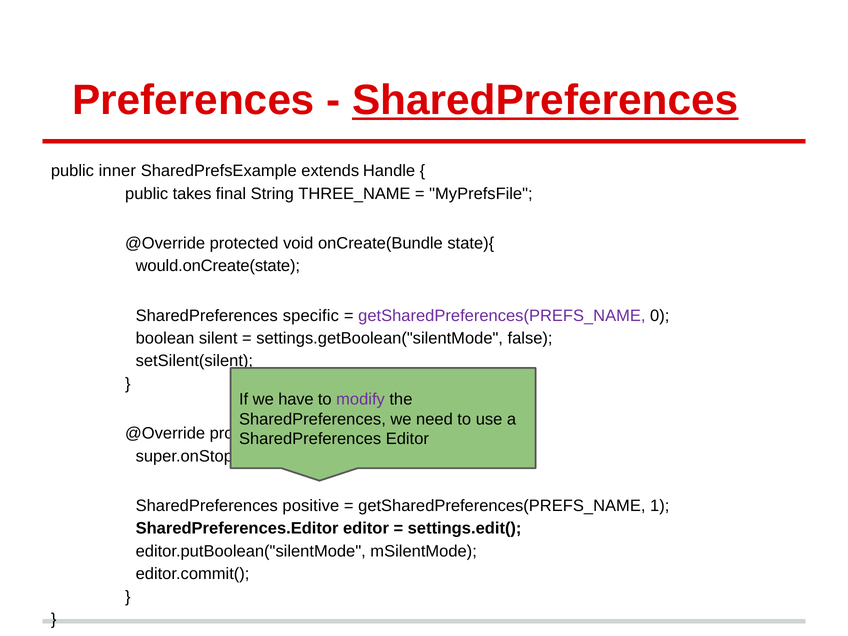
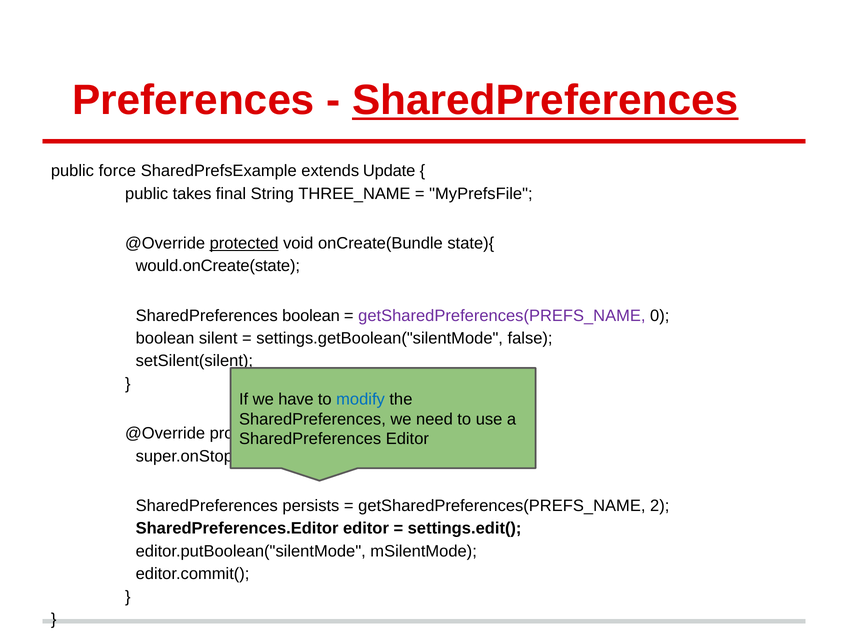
inner: inner -> force
Handle: Handle -> Update
protected at (244, 243) underline: none -> present
SharedPreferences specific: specific -> boolean
modify colour: purple -> blue
positive: positive -> persists
1: 1 -> 2
